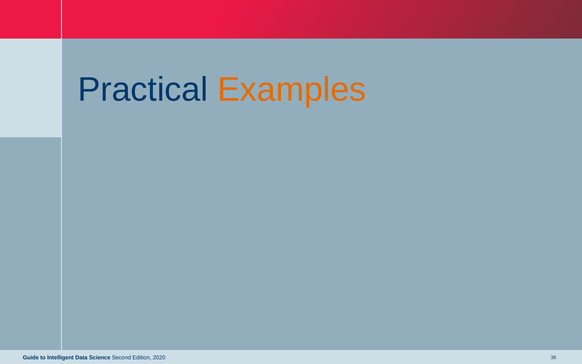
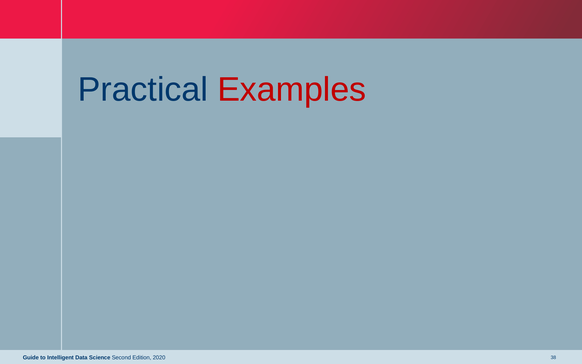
Examples colour: orange -> red
